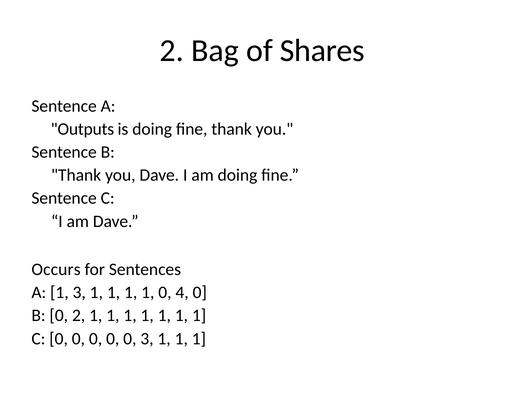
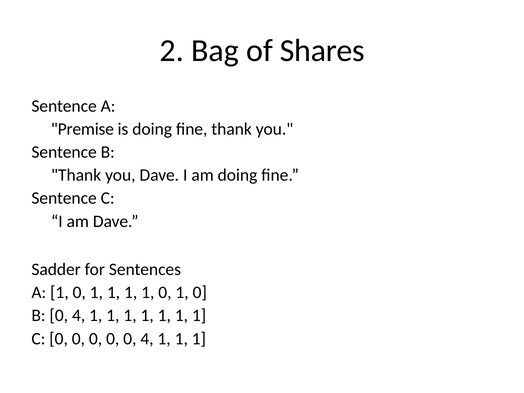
Outputs: Outputs -> Premise
Occurs: Occurs -> Sadder
A 1 3: 3 -> 0
1 1 0 4: 4 -> 1
B 0 2: 2 -> 4
0 0 3: 3 -> 4
